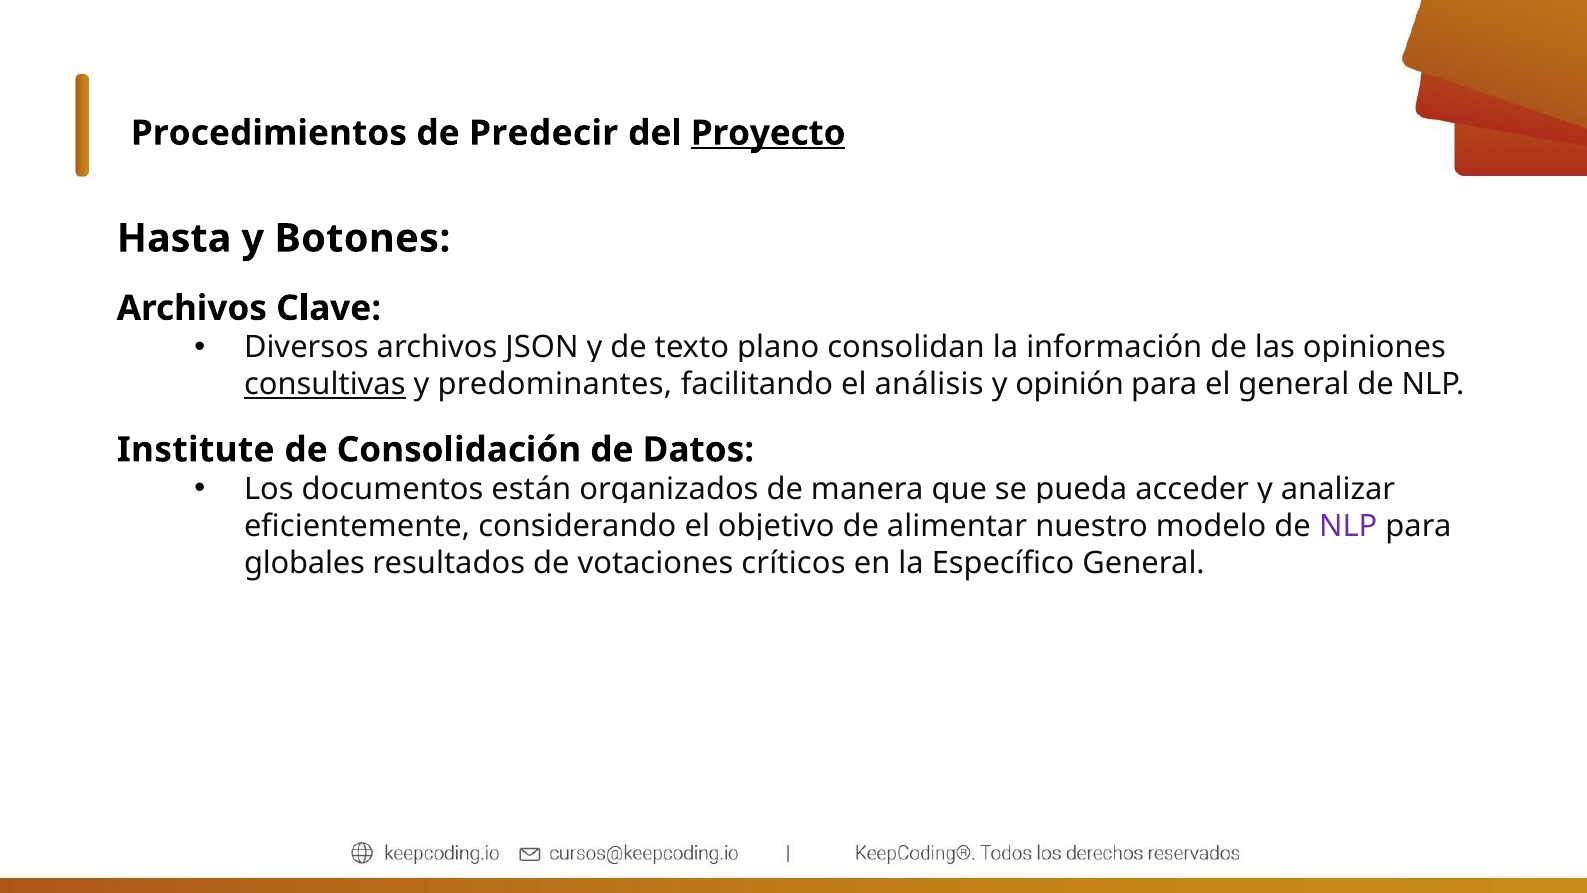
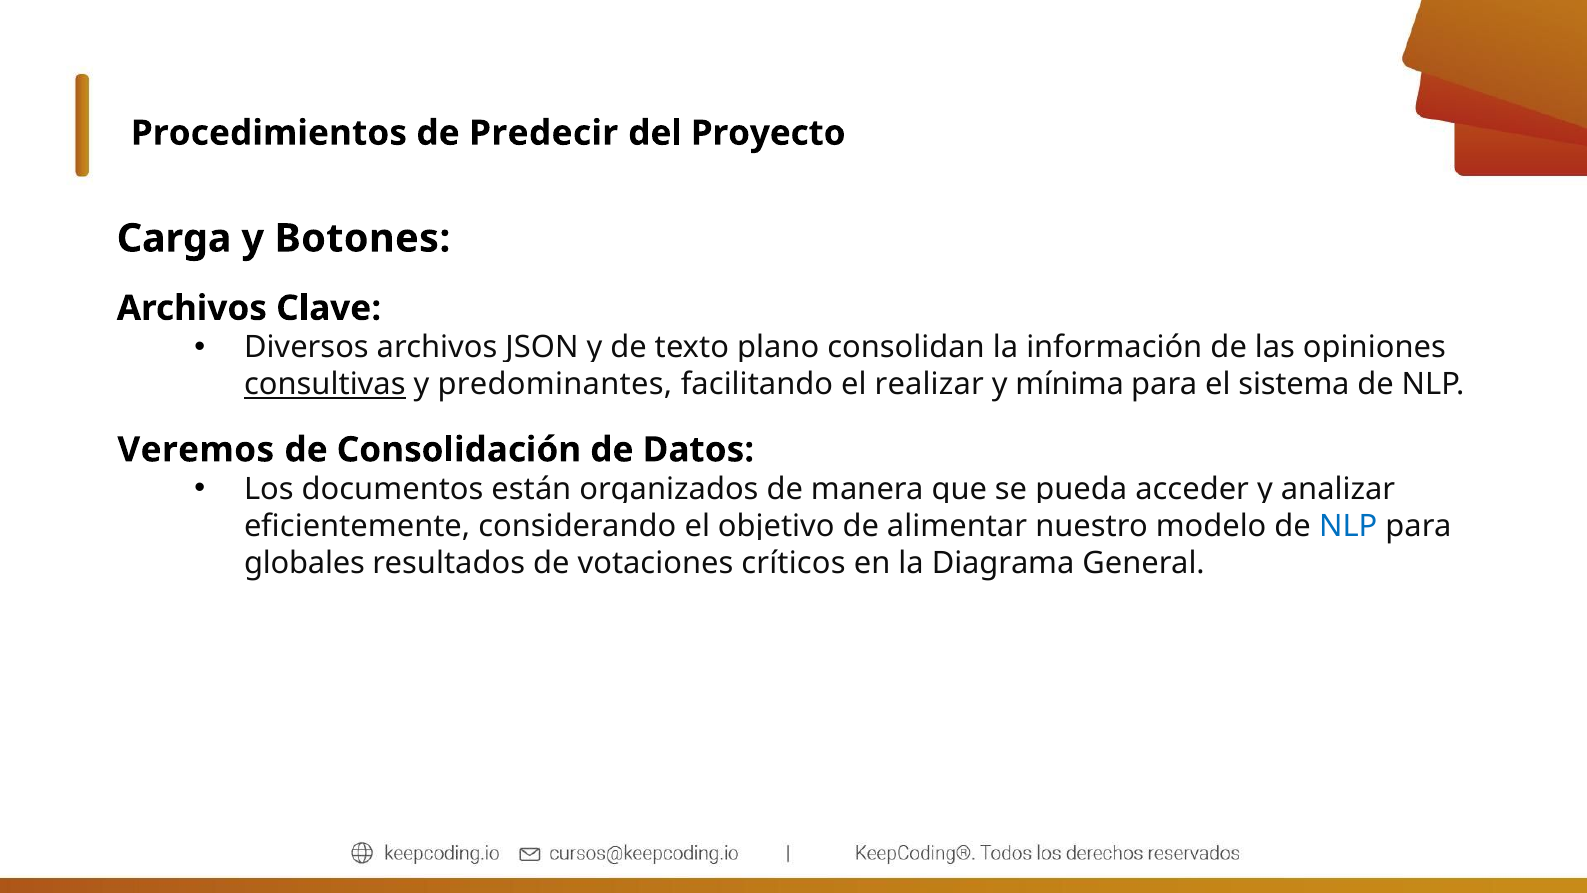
Proyecto underline: present -> none
Hasta: Hasta -> Carga
análisis: análisis -> realizar
opinión: opinión -> mínima
el general: general -> sistema
Institute: Institute -> Veremos
NLP at (1348, 526) colour: purple -> blue
Específico: Específico -> Diagrama
